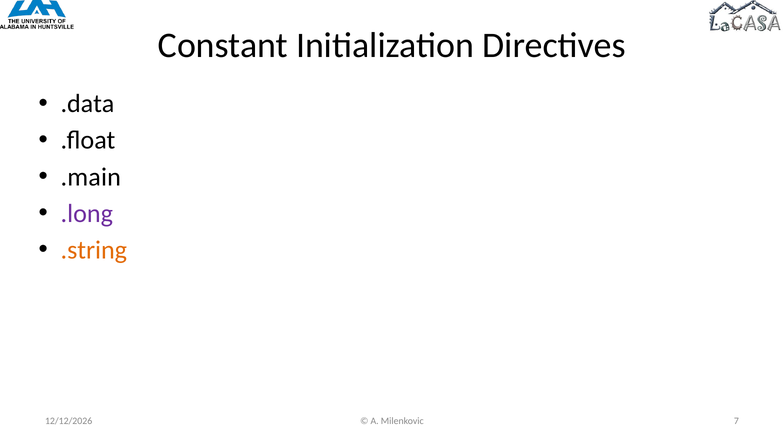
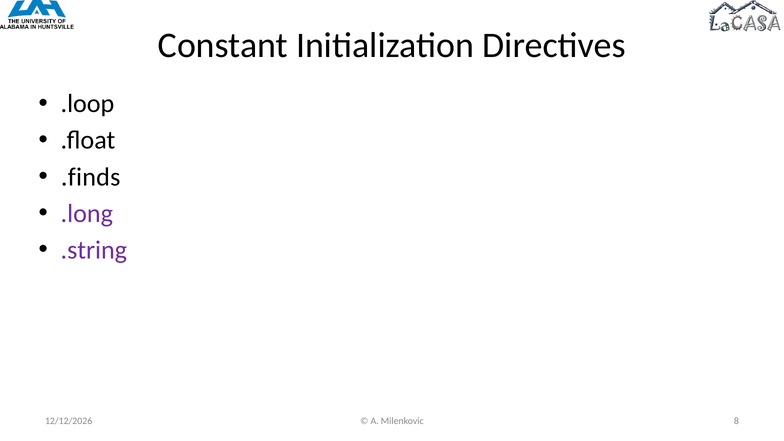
.data: .data -> .loop
.main: .main -> .finds
.string colour: orange -> purple
7: 7 -> 8
